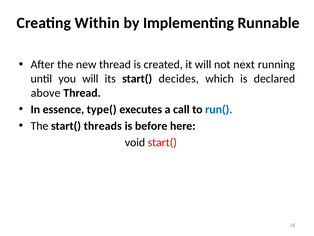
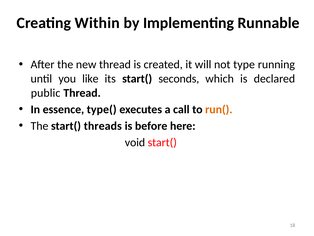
next: next -> type
you will: will -> like
decides: decides -> seconds
above: above -> public
run( colour: blue -> orange
